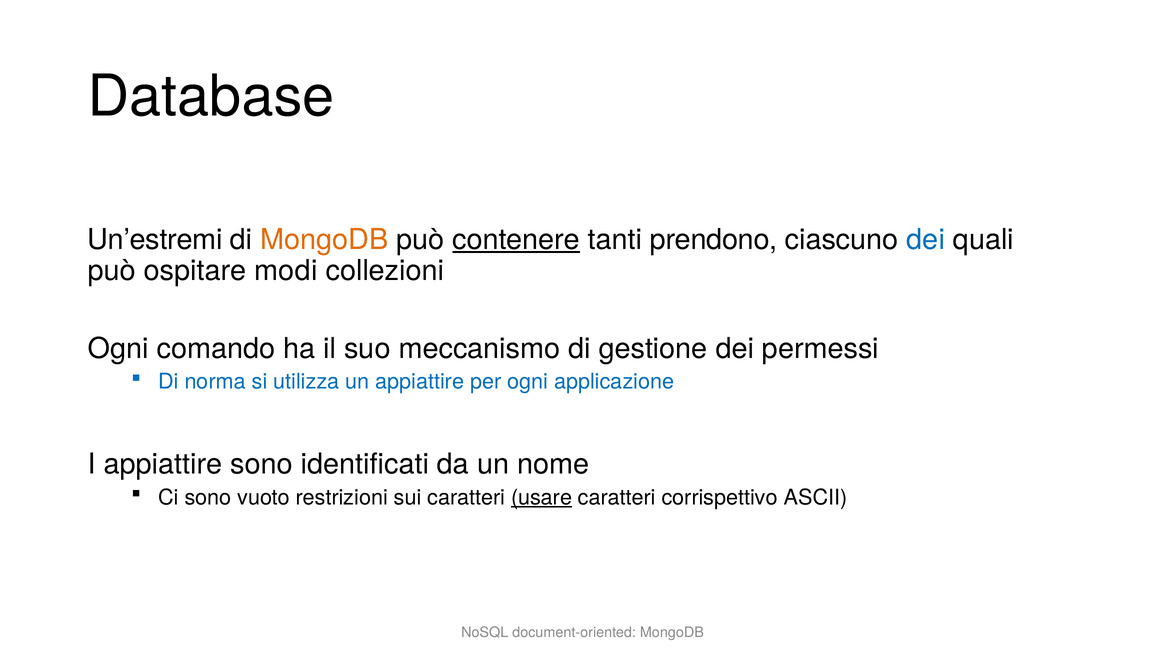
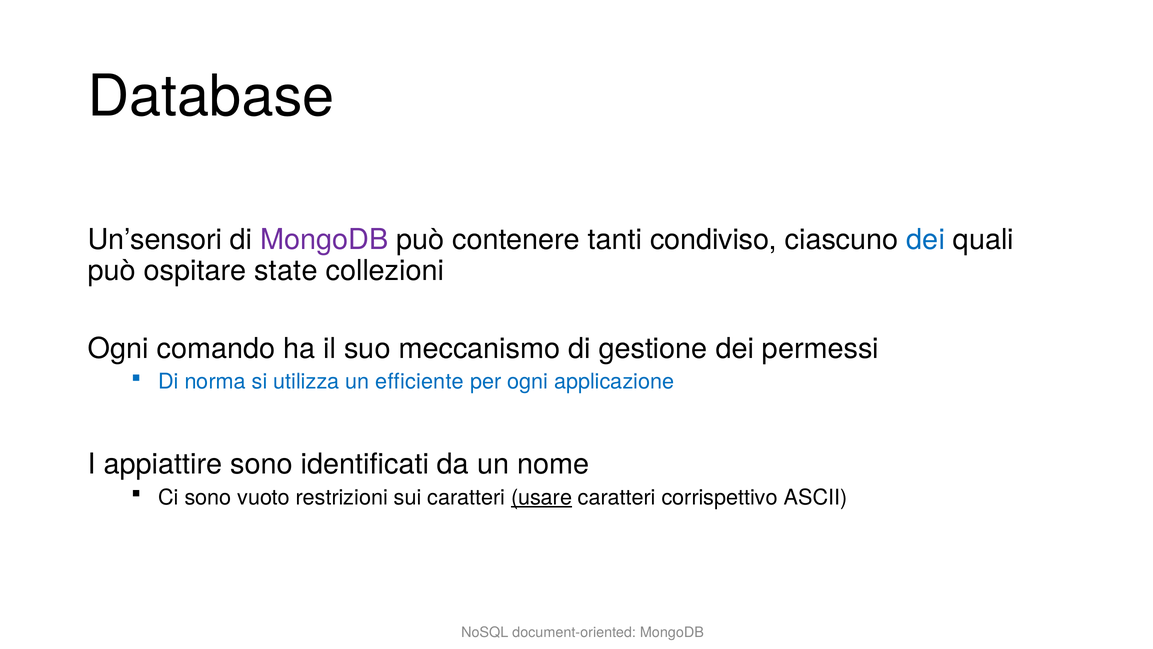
Un’estremi: Un’estremi -> Un’sensori
MongoDB at (324, 239) colour: orange -> purple
contenere underline: present -> none
prendono: prendono -> condiviso
modi: modi -> state
un appiattire: appiattire -> efficiente
